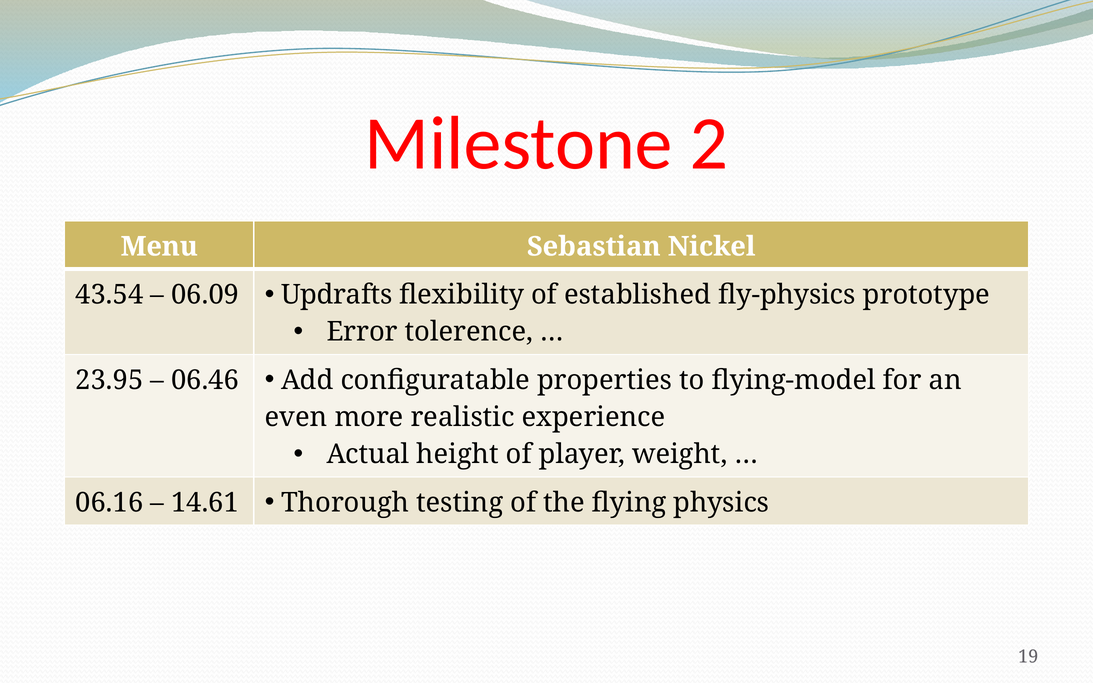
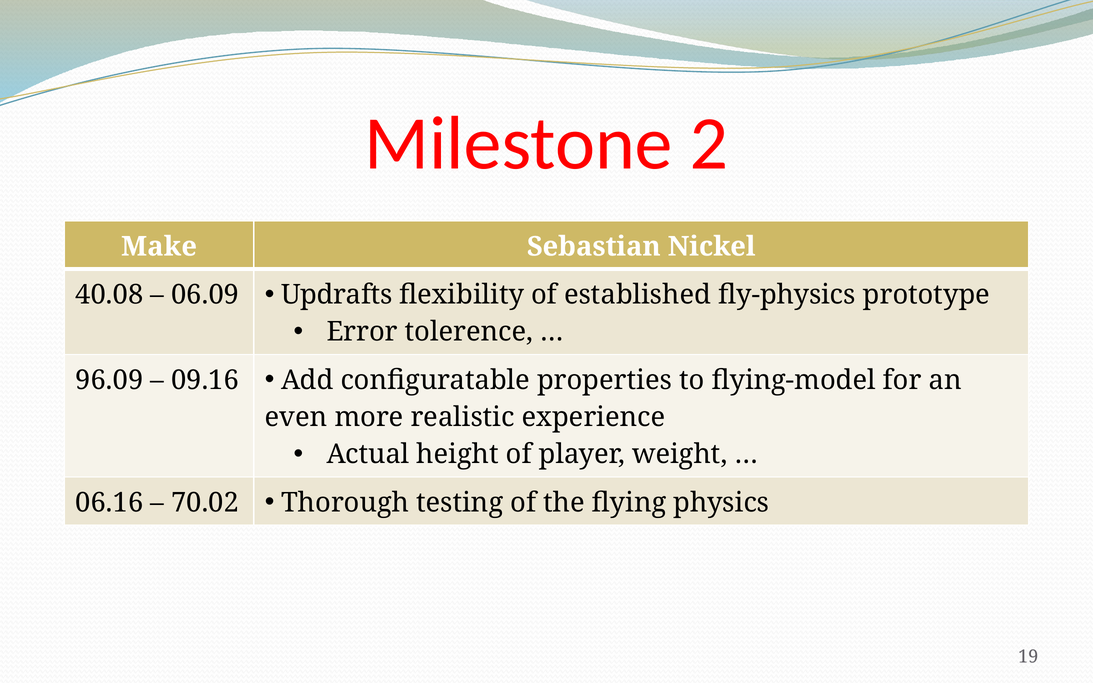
Menu: Menu -> Make
43.54: 43.54 -> 40.08
23.95: 23.95 -> 96.09
06.46: 06.46 -> 09.16
14.61: 14.61 -> 70.02
